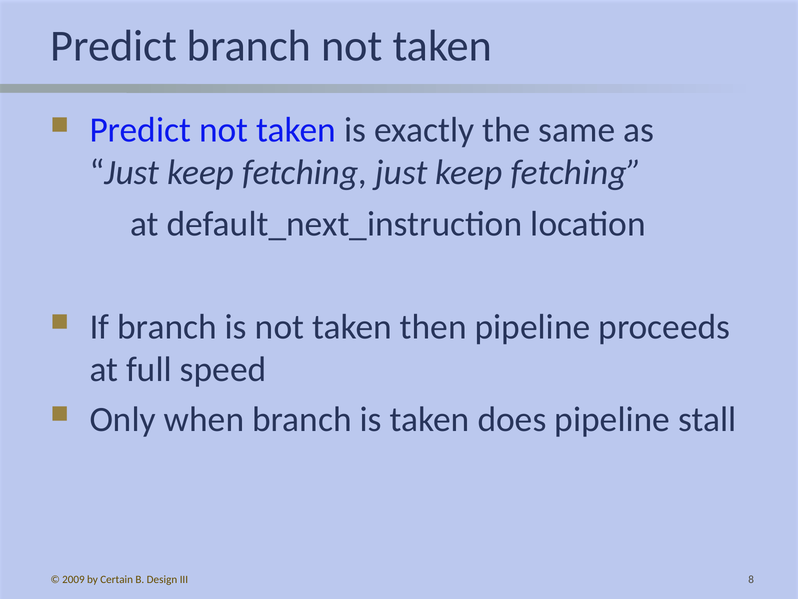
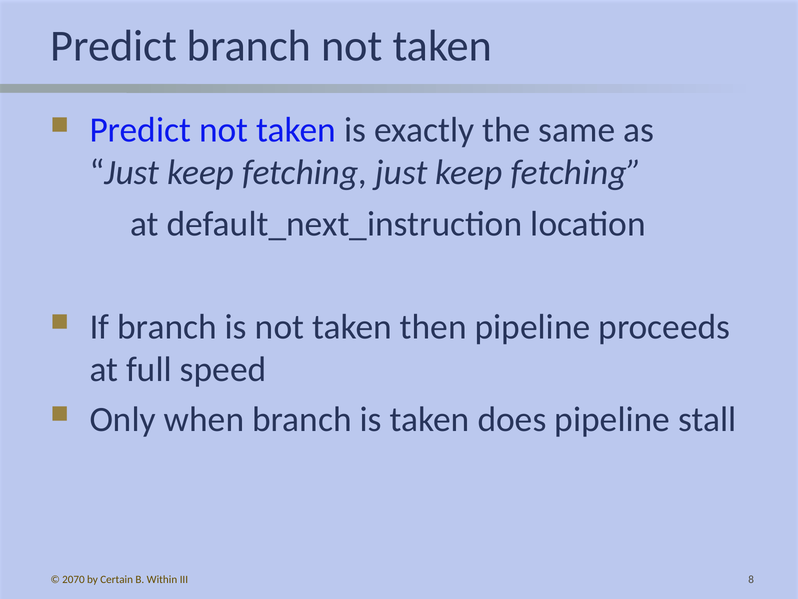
2009: 2009 -> 2070
Design: Design -> Within
